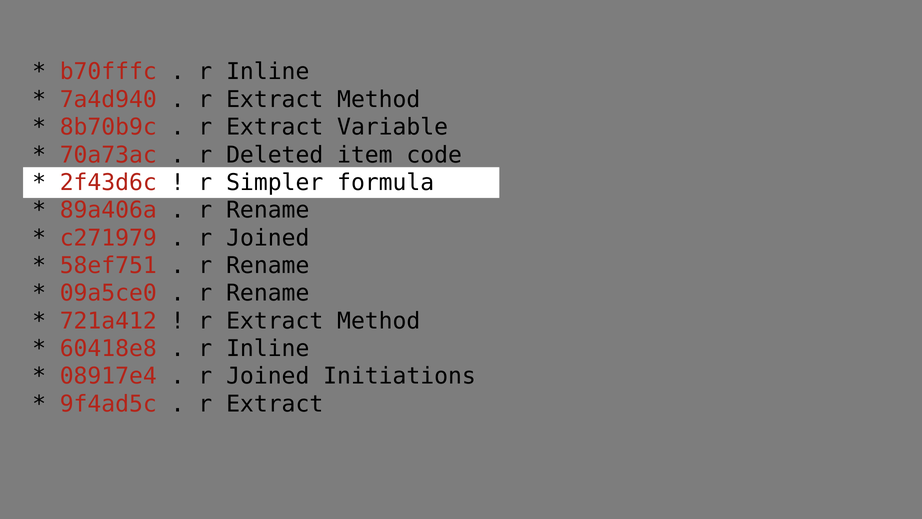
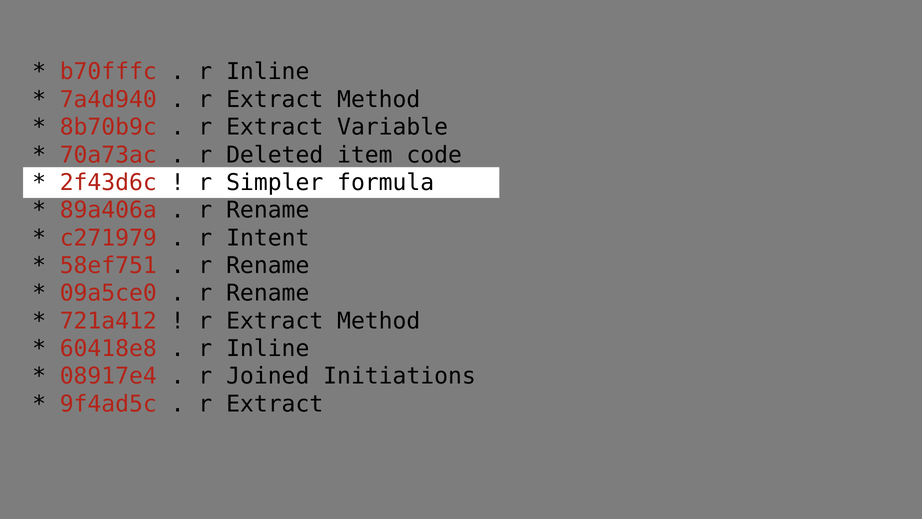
Joined at (268, 238): Joined -> Intent
